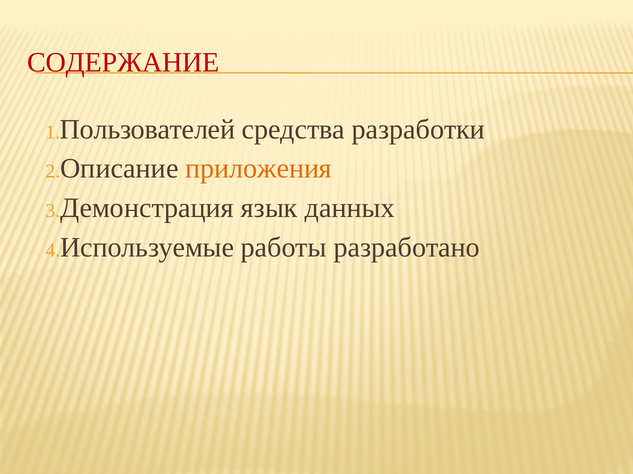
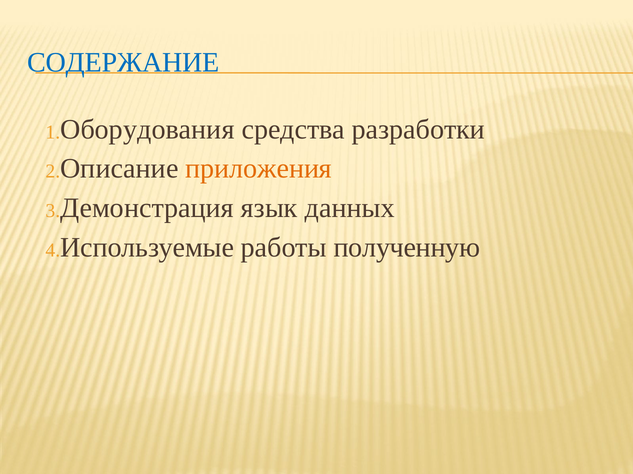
СОДЕРЖАНИЕ colour: red -> blue
Пользователей: Пользователей -> Оборудования
разработано: разработано -> полученную
